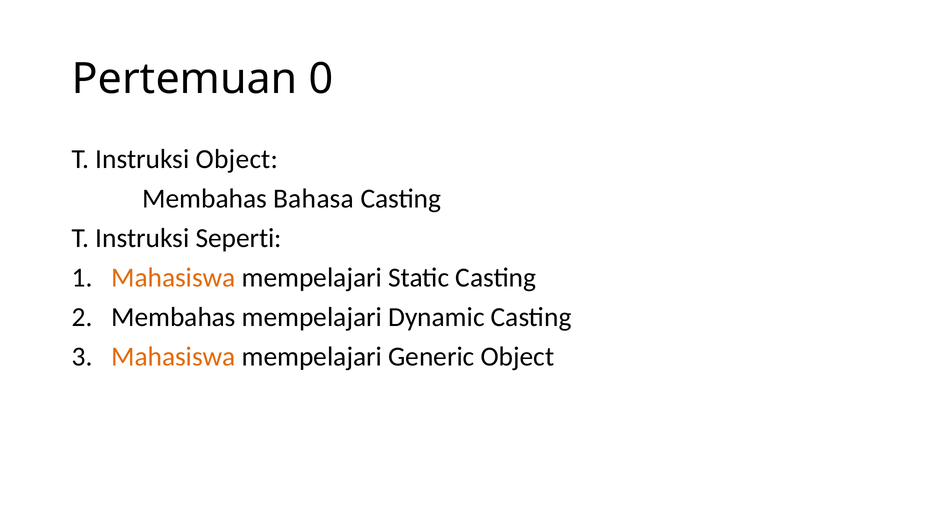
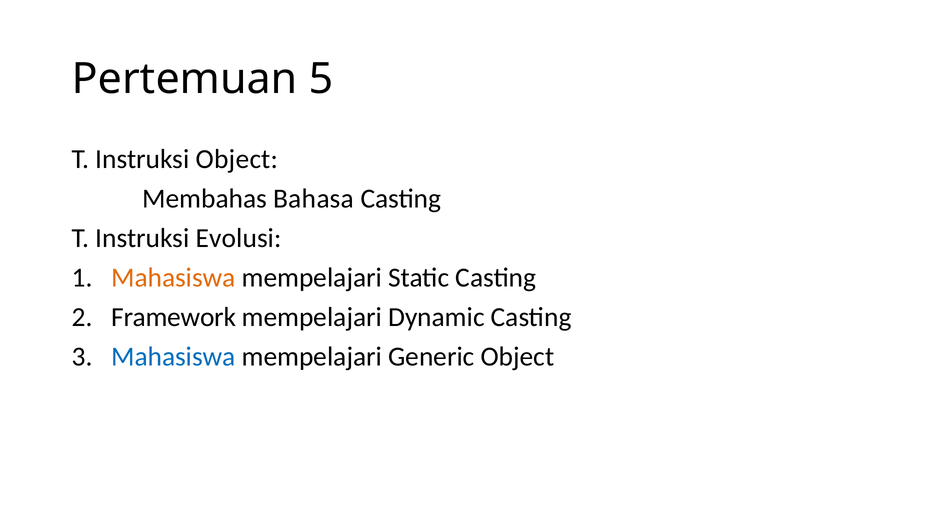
0: 0 -> 5
Seperti: Seperti -> Evolusi
Membahas at (174, 317): Membahas -> Framework
Mahasiswa at (174, 356) colour: orange -> blue
